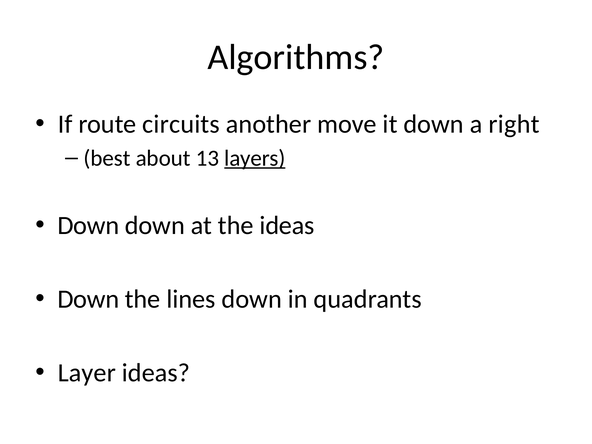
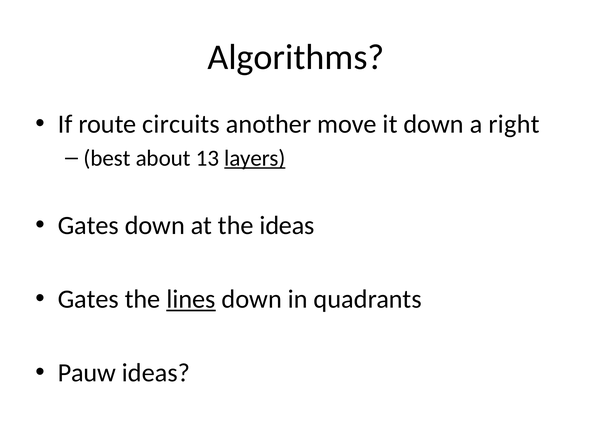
Down at (88, 225): Down -> Gates
Down at (88, 299): Down -> Gates
lines underline: none -> present
Layer: Layer -> Pauw
